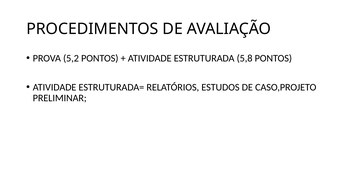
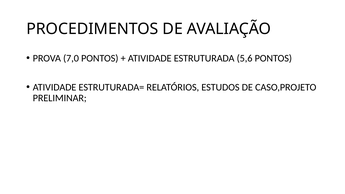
5,2: 5,2 -> 7,0
5,8: 5,8 -> 5,6
